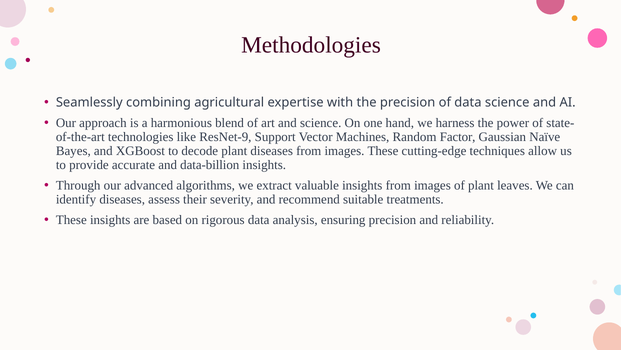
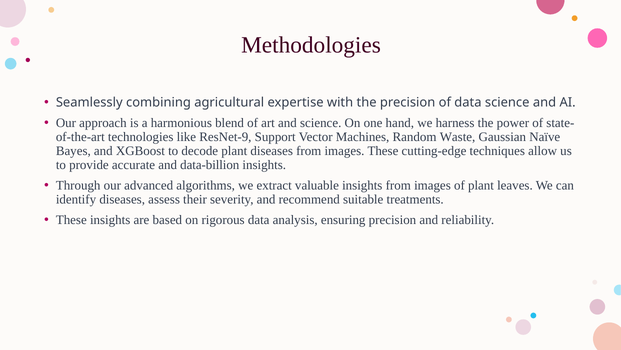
Factor: Factor -> Waste
